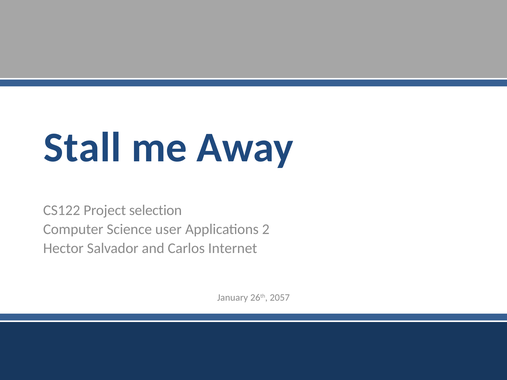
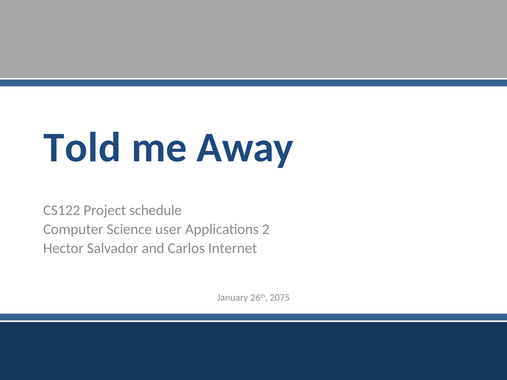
Stall: Stall -> Told
selection: selection -> schedule
2057: 2057 -> 2075
